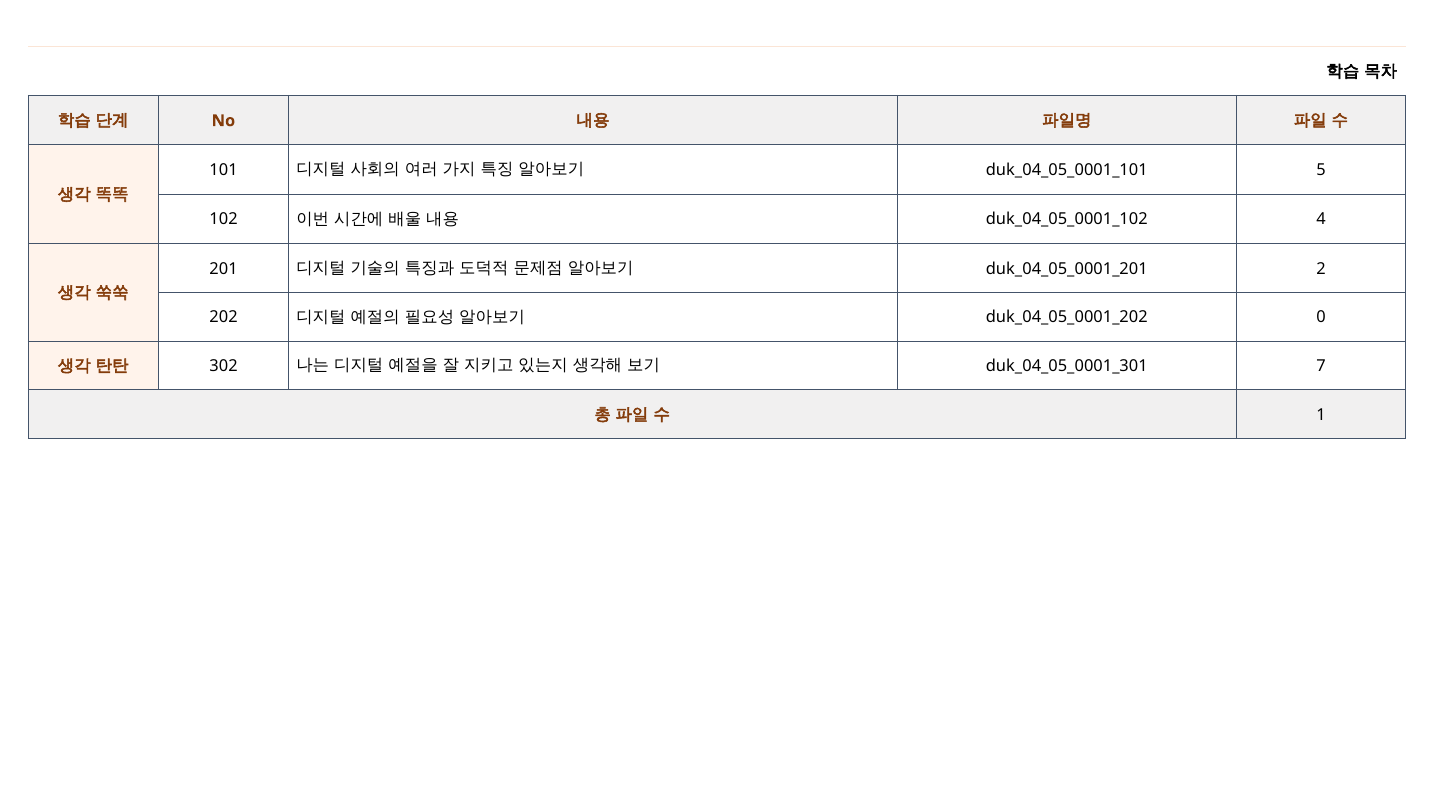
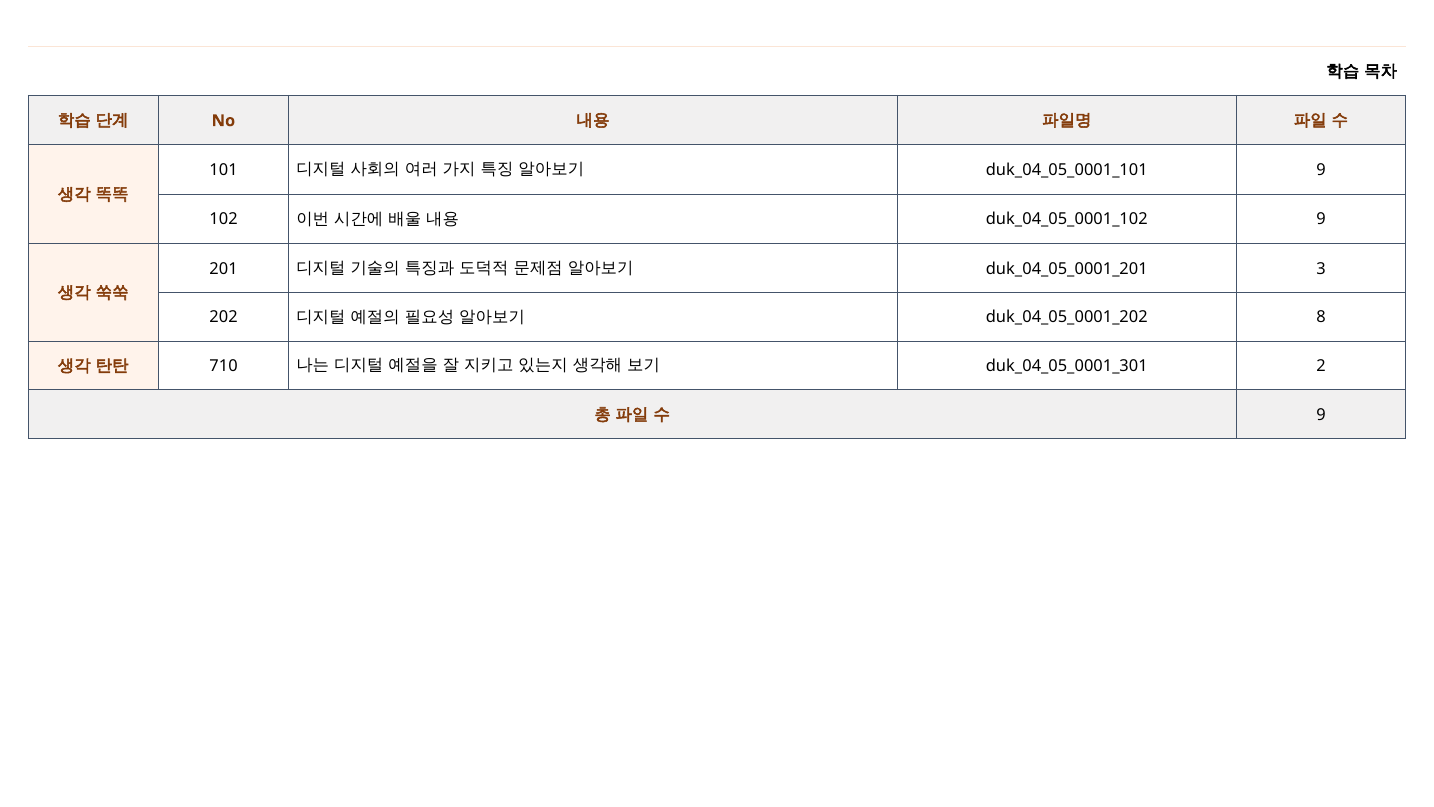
5 at (1321, 170): 5 -> 9
4 at (1321, 219): 4 -> 9
2: 2 -> 3
0: 0 -> 8
302: 302 -> 710
7: 7 -> 2
1 at (1321, 415): 1 -> 9
